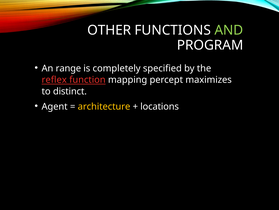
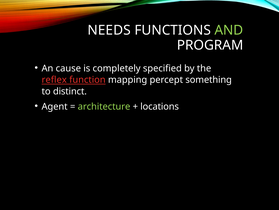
OTHER: OTHER -> NEEDS
range: range -> cause
maximizes: maximizes -> something
architecture colour: yellow -> light green
